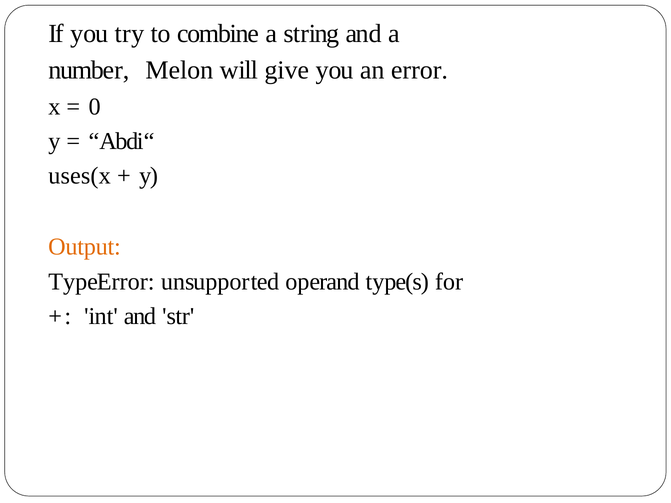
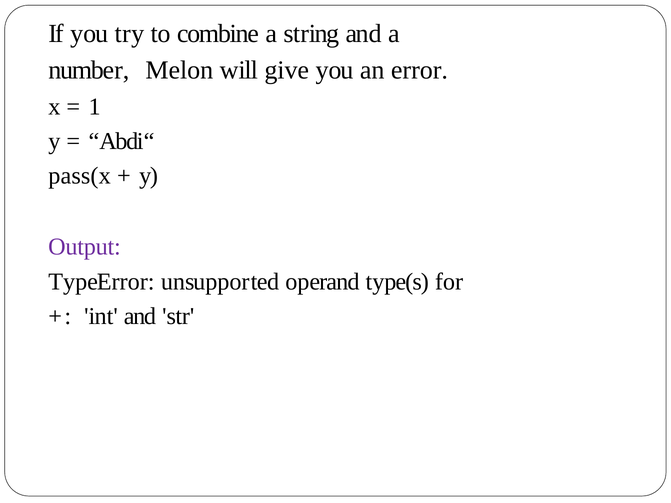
0: 0 -> 1
uses(x: uses(x -> pass(x
Output colour: orange -> purple
